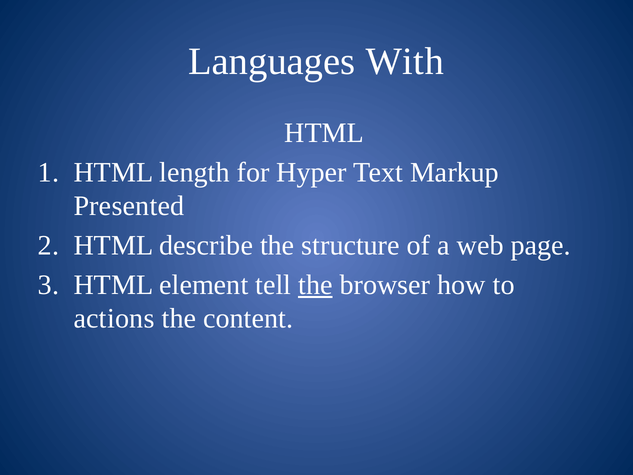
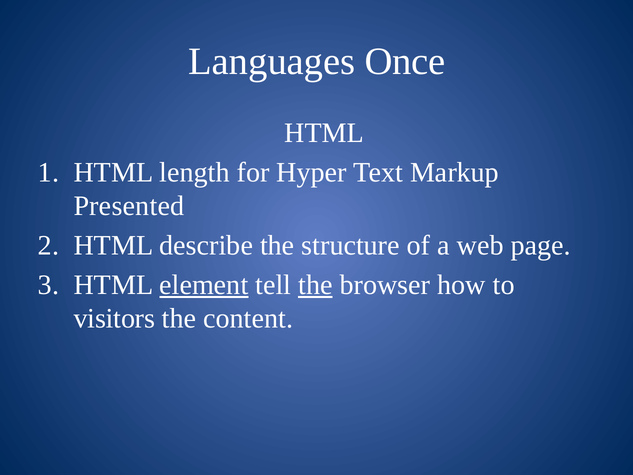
With: With -> Once
element underline: none -> present
actions: actions -> visitors
